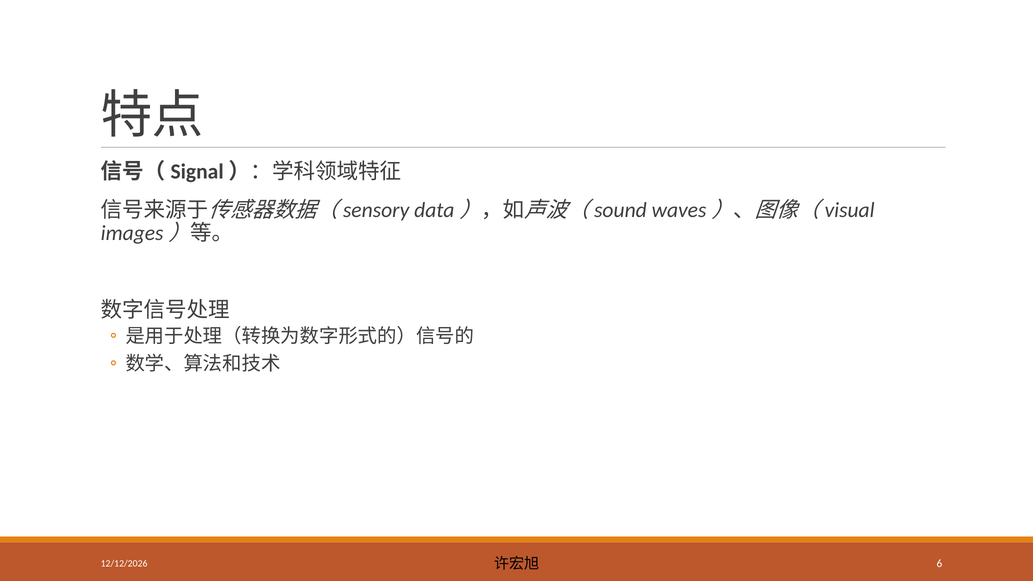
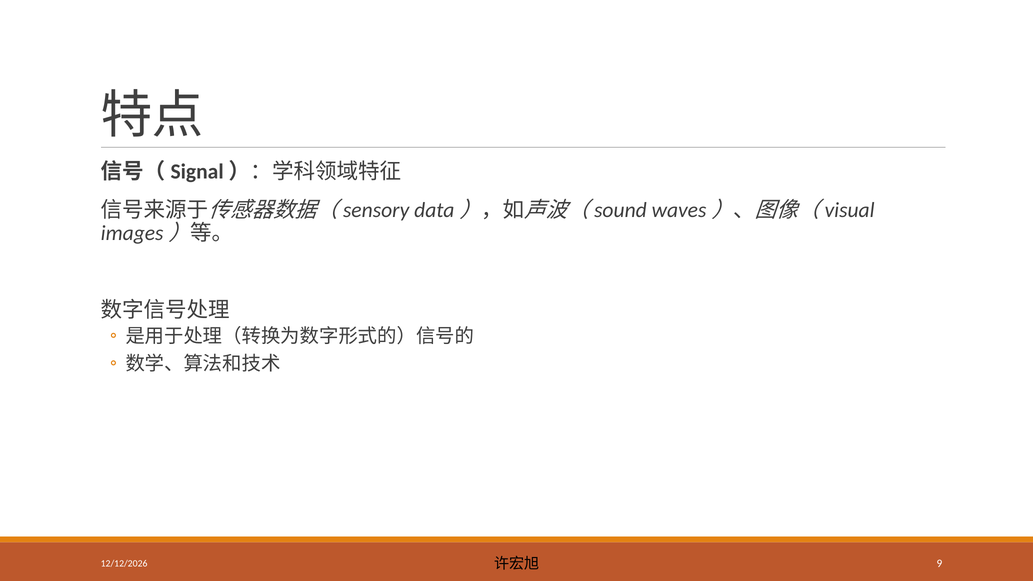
6: 6 -> 9
